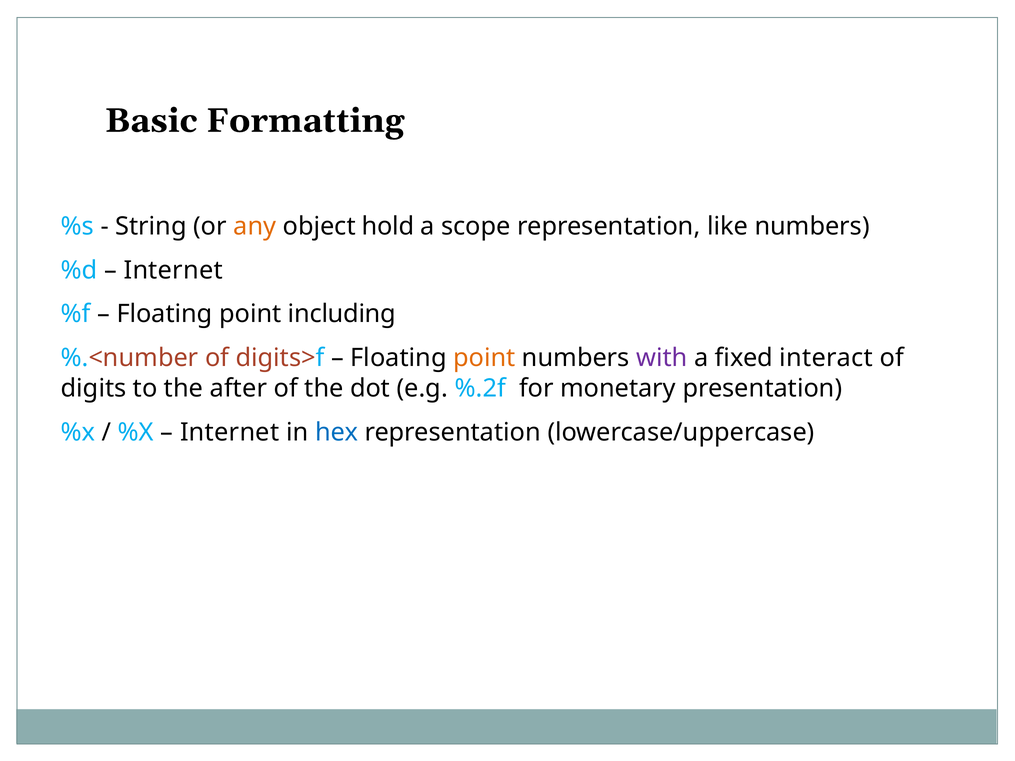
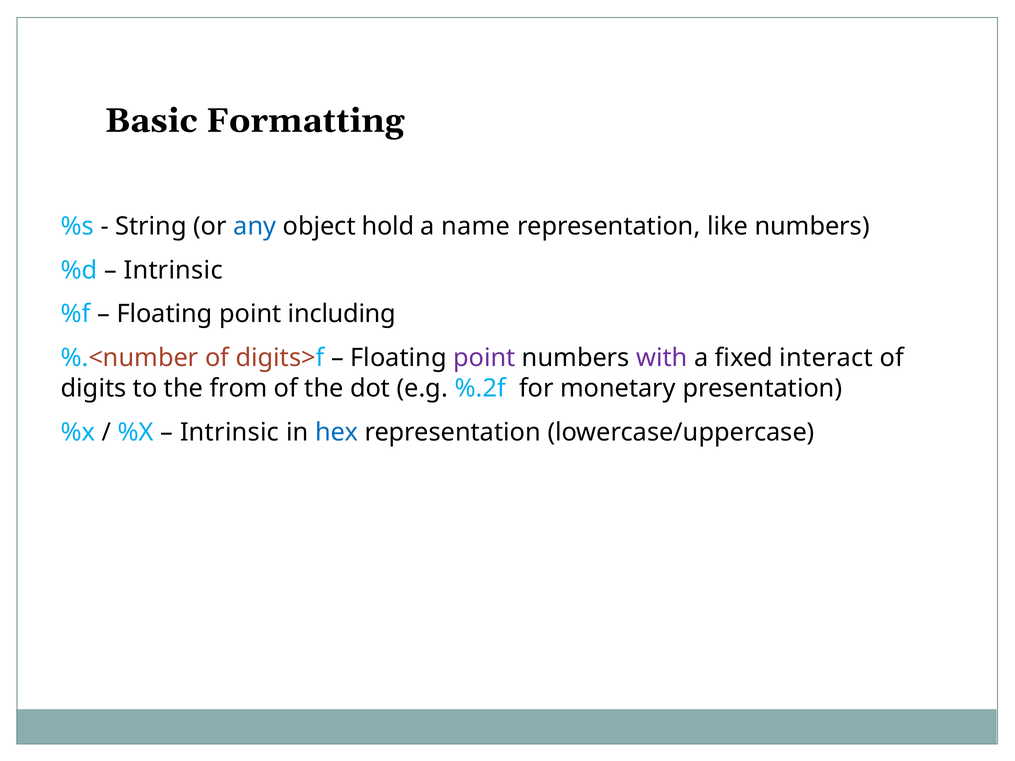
any colour: orange -> blue
scope: scope -> name
Internet at (173, 270): Internet -> Intrinsic
point at (484, 358) colour: orange -> purple
after: after -> from
Internet at (230, 433): Internet -> Intrinsic
